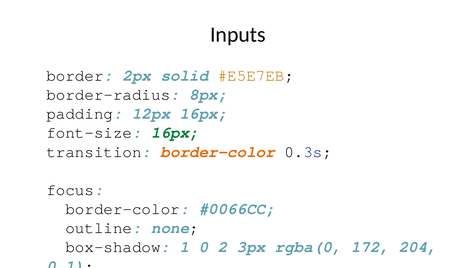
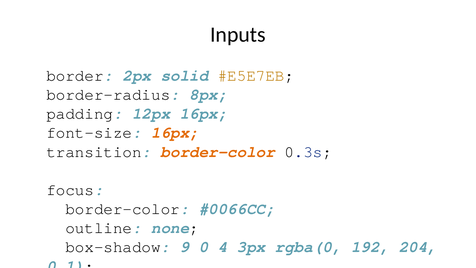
16px at (175, 133) colour: green -> orange
1: 1 -> 9
2: 2 -> 4
172: 172 -> 192
